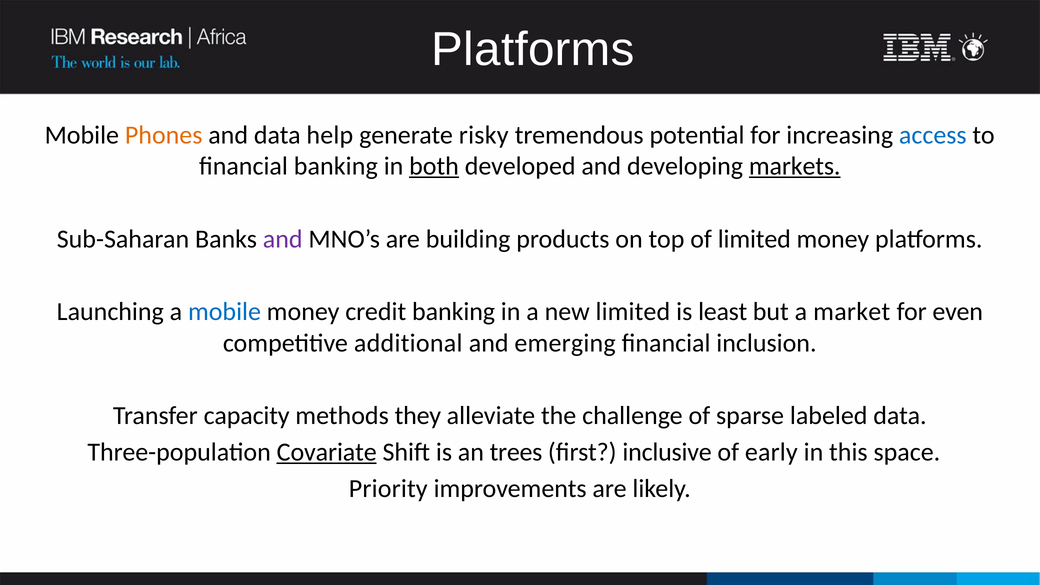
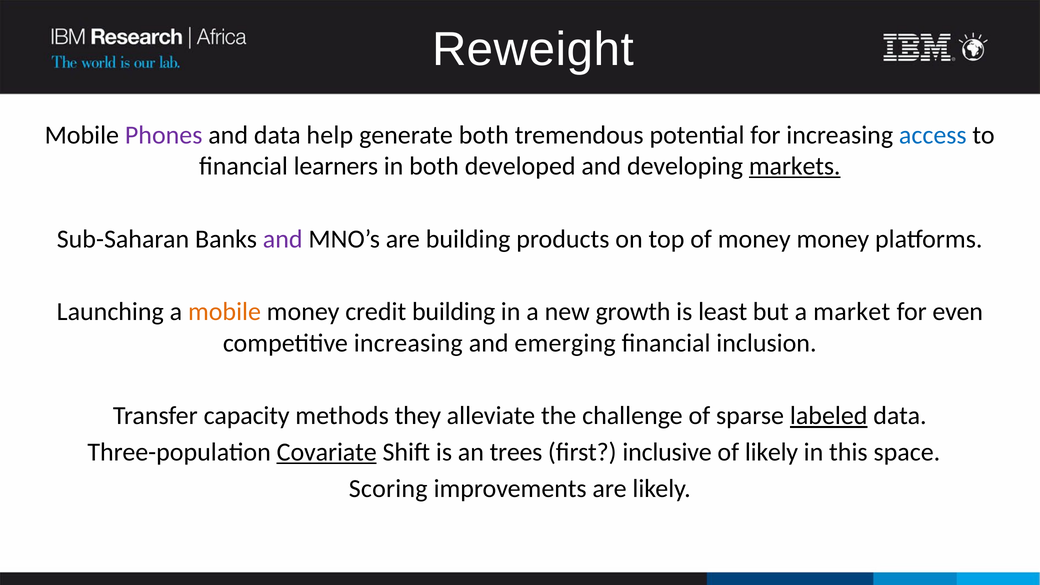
Platforms at (533, 49): Platforms -> Reweight
Phones colour: orange -> purple
generate risky: risky -> both
financial banking: banking -> learners
both at (434, 166) underline: present -> none
of limited: limited -> money
mobile at (225, 312) colour: blue -> orange
credit banking: banking -> building
new limited: limited -> growth
competitive additional: additional -> increasing
labeled underline: none -> present
of early: early -> likely
Priority: Priority -> Scoring
